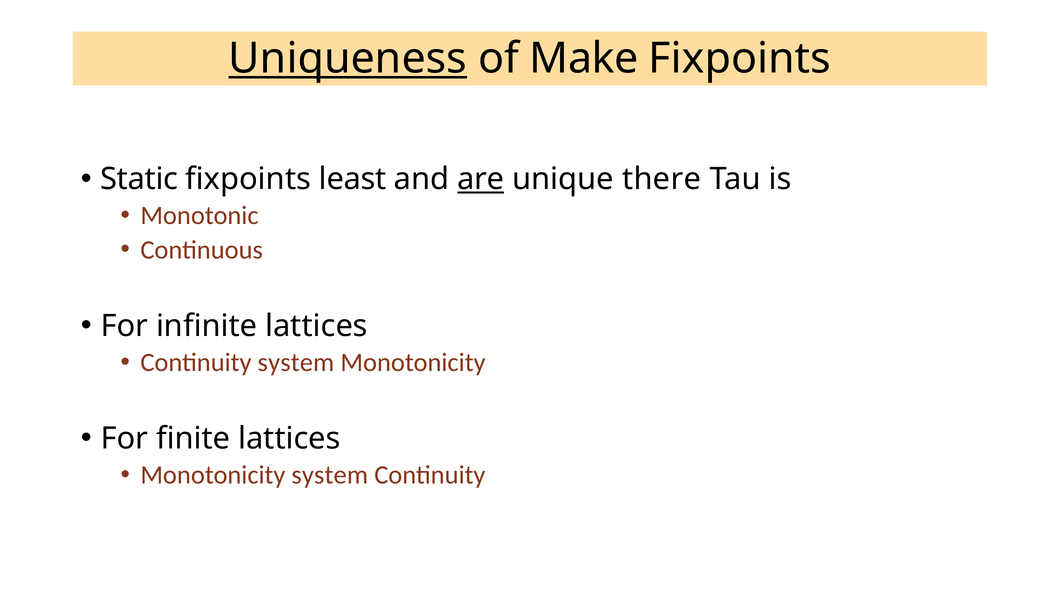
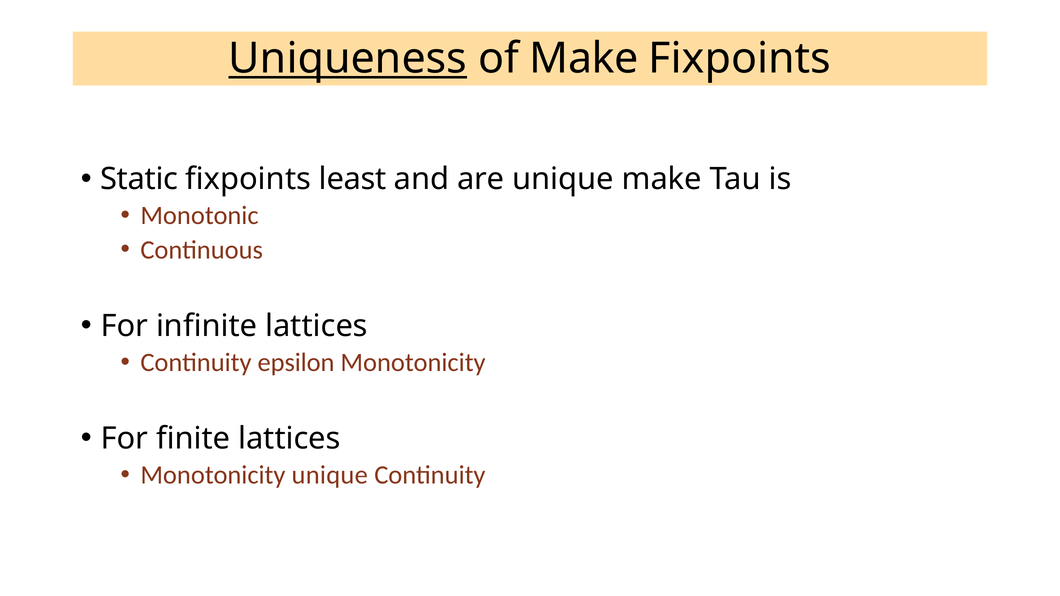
are underline: present -> none
unique there: there -> make
Continuity system: system -> epsilon
Monotonicity system: system -> unique
